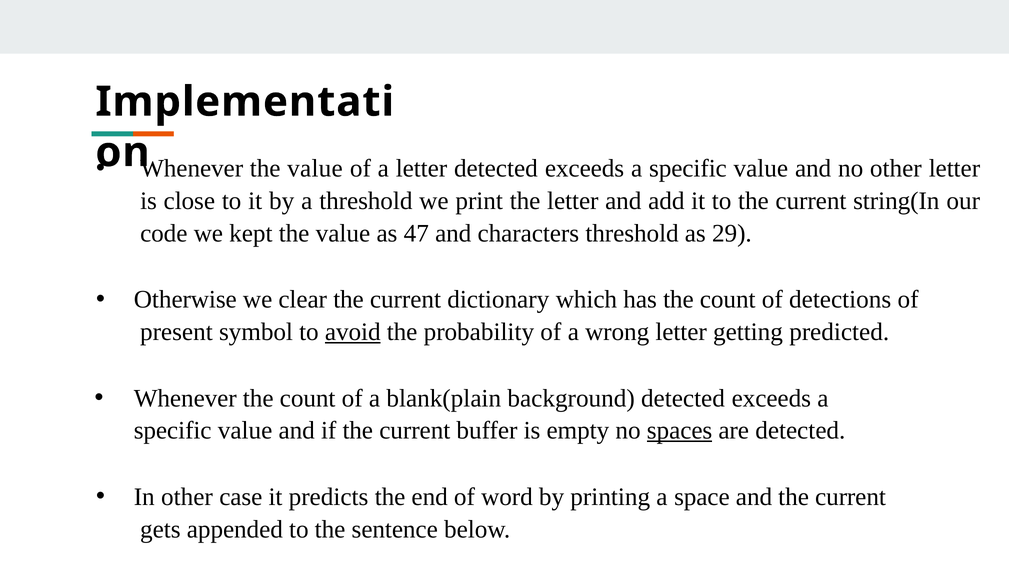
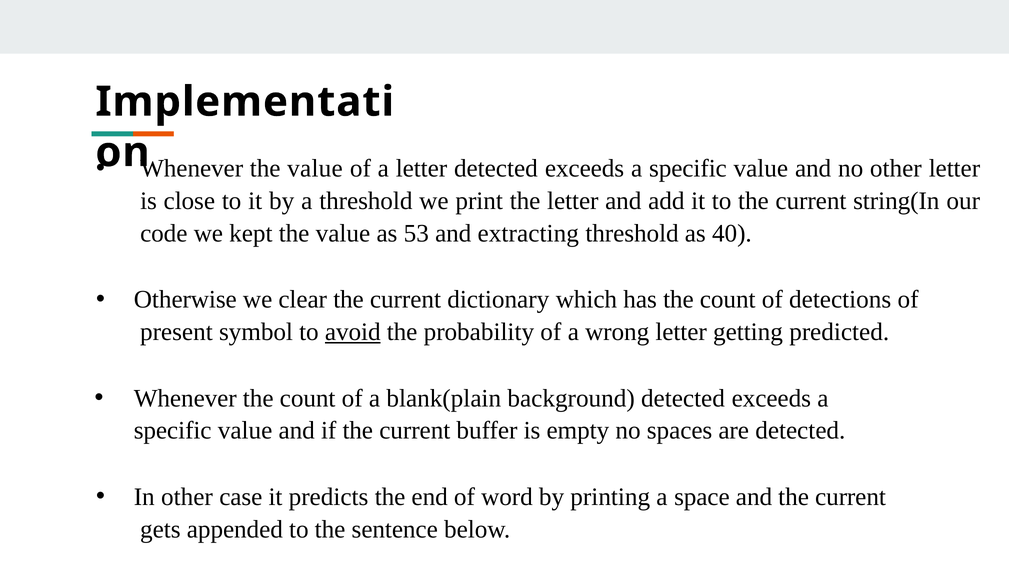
47: 47 -> 53
characters: characters -> extracting
29: 29 -> 40
spaces underline: present -> none
